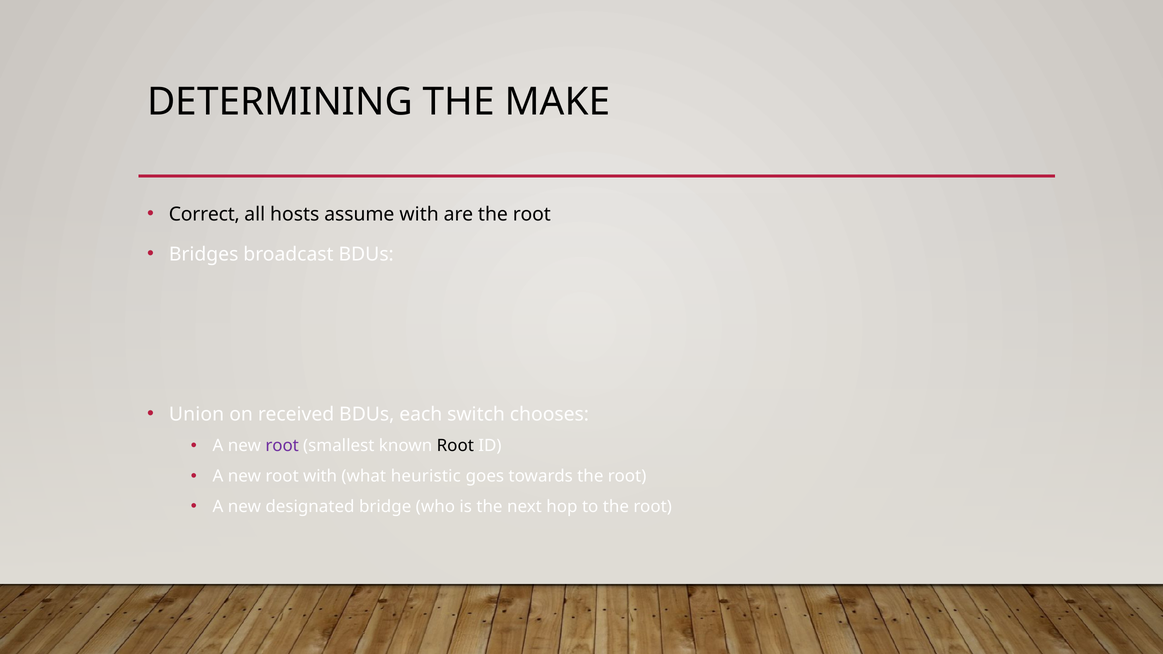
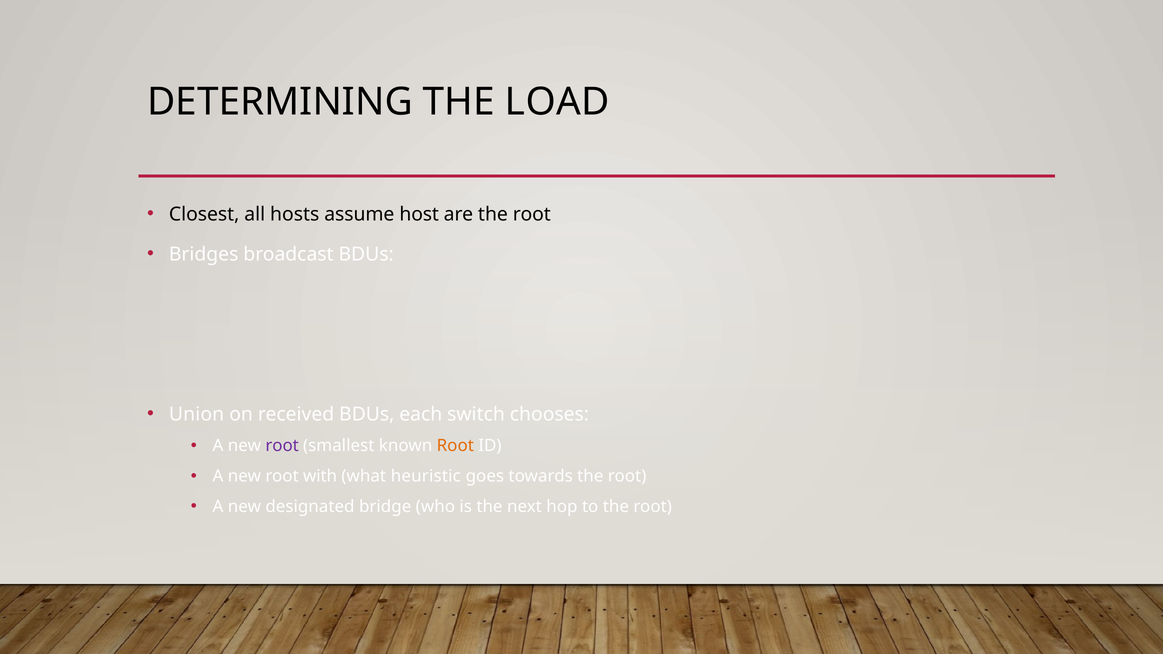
MAKE: MAKE -> LOAD
Correct: Correct -> Closest
assume with: with -> host
Root at (455, 446) colour: black -> orange
